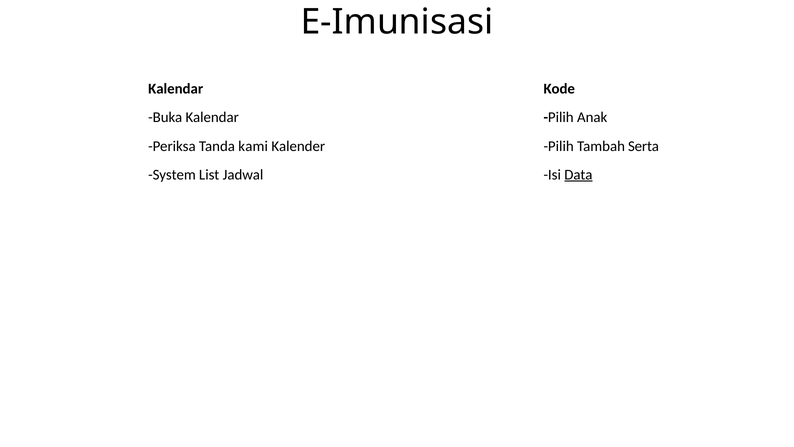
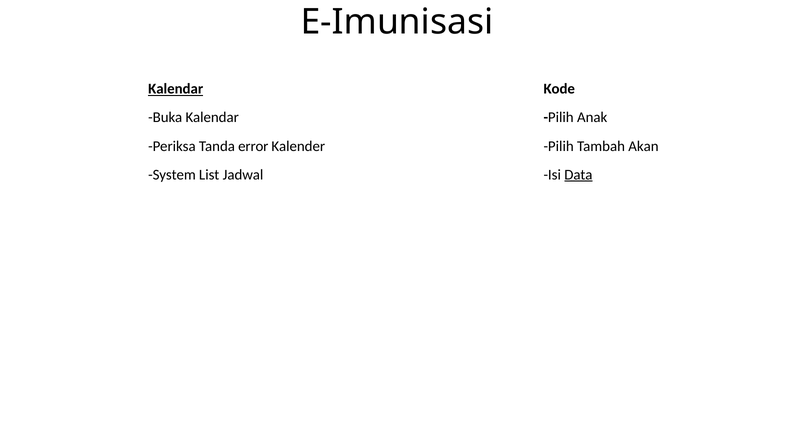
Kalendar at (176, 89) underline: none -> present
kami: kami -> error
Serta: Serta -> Akan
